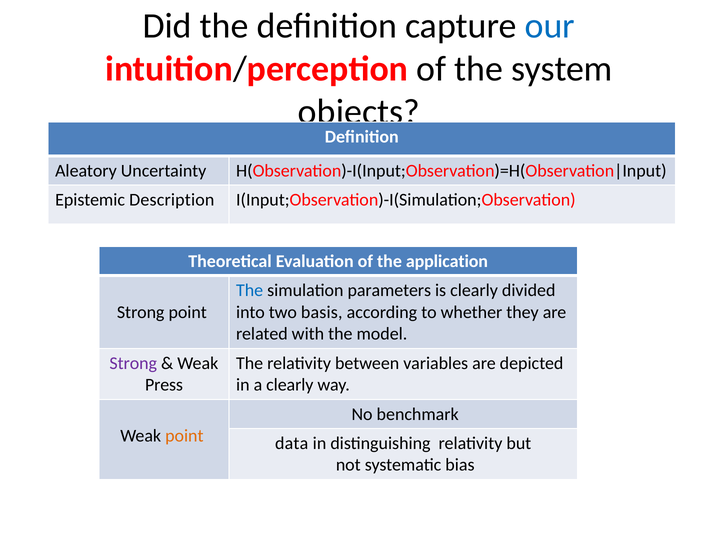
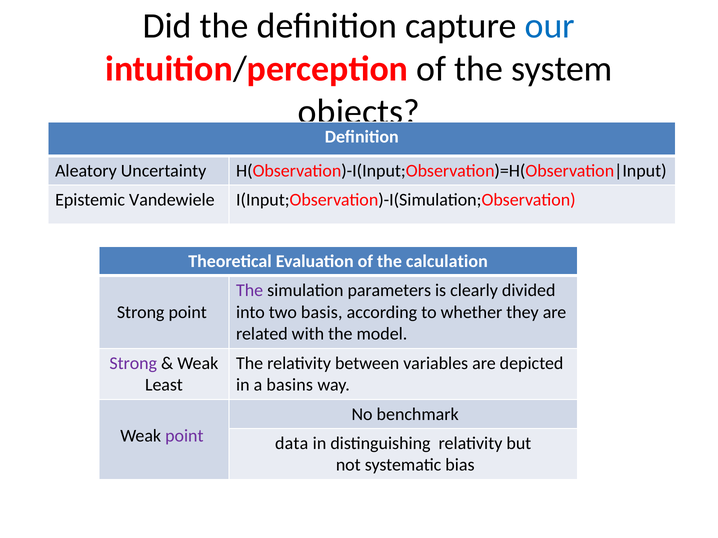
Description: Description -> Vandewiele
application: application -> calculation
The at (250, 291) colour: blue -> purple
Press: Press -> Least
a clearly: clearly -> basins
point at (184, 436) colour: orange -> purple
